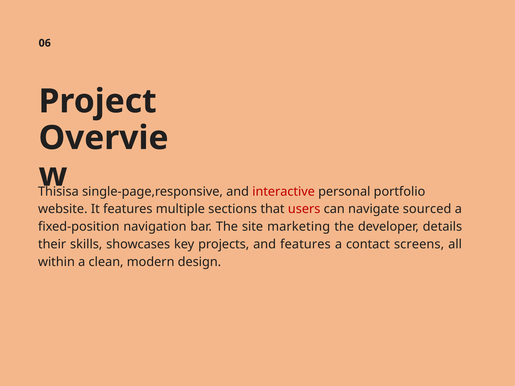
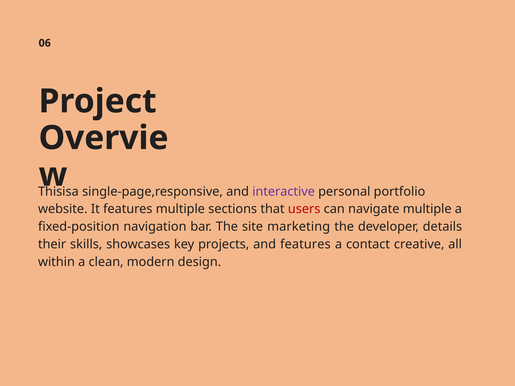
interactive colour: red -> purple
navigate sourced: sourced -> multiple
screens: screens -> creative
